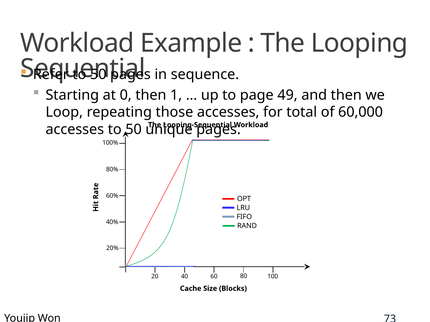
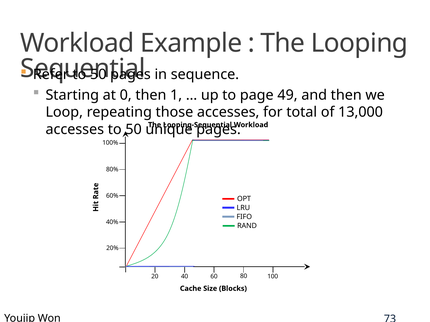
60,000: 60,000 -> 13,000
